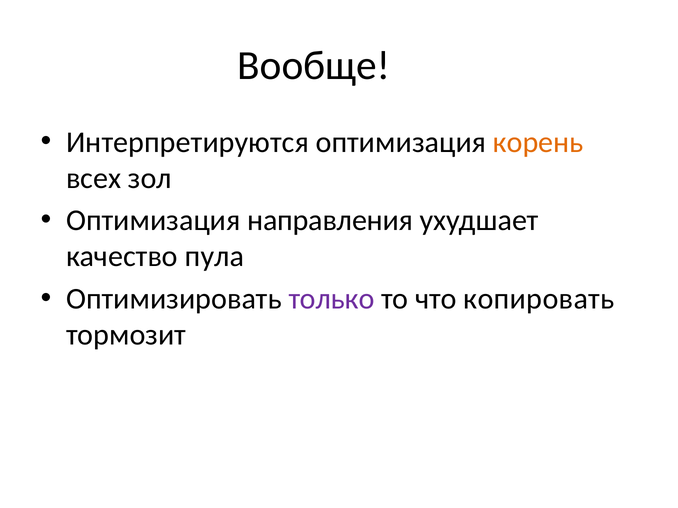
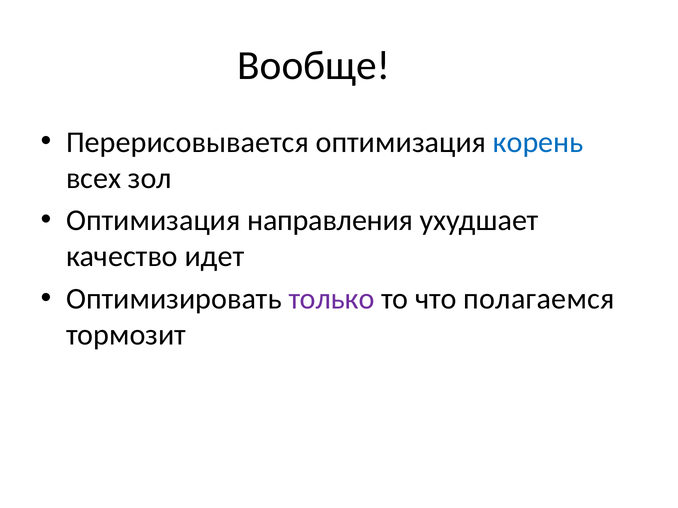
Интерпретируются: Интерпретируются -> Перерисовывается
корень colour: orange -> blue
пула: пула -> идет
копировать: копировать -> полагаемся
